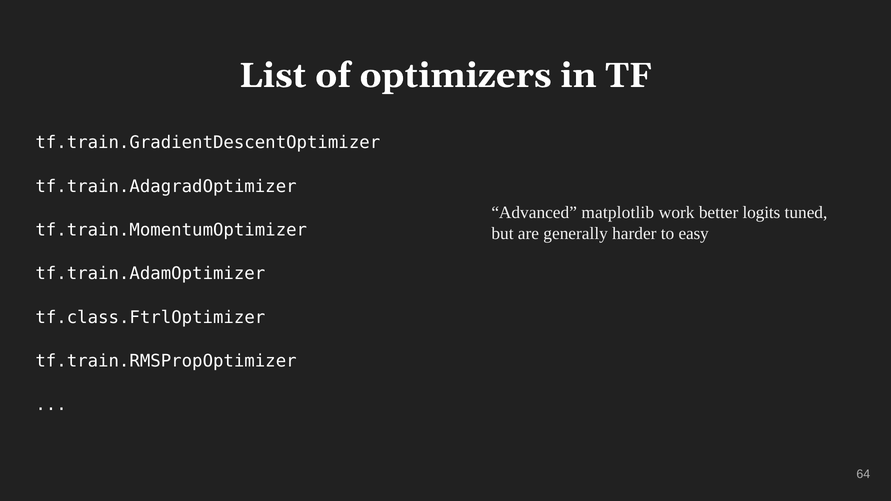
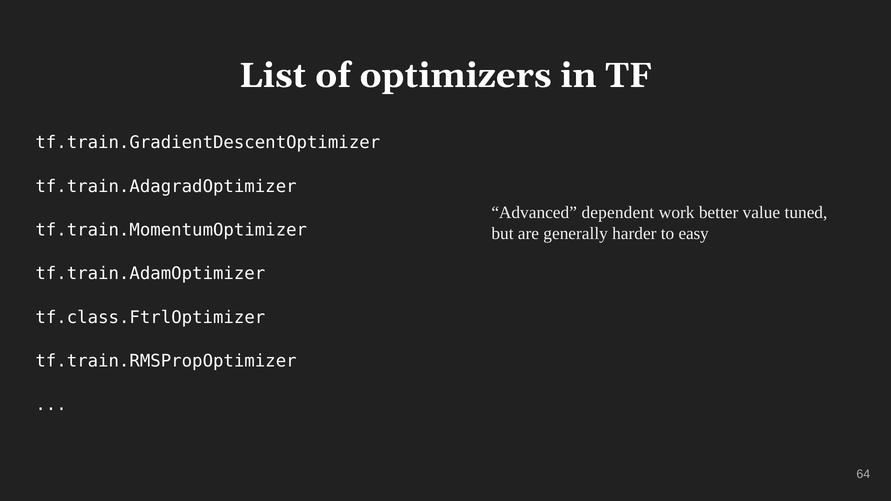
matplotlib: matplotlib -> dependent
logits: logits -> value
